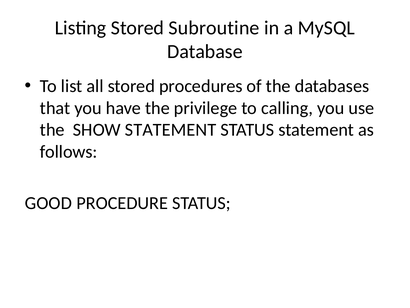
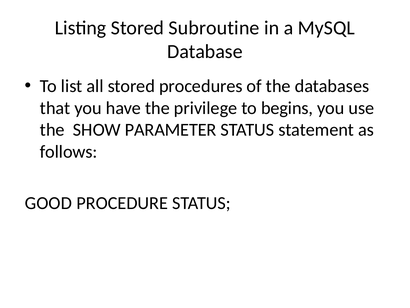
calling: calling -> begins
SHOW STATEMENT: STATEMENT -> PARAMETER
